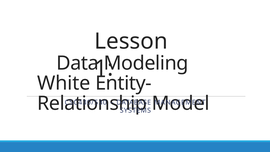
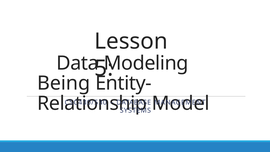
1: 1 -> 5
White: White -> Being
